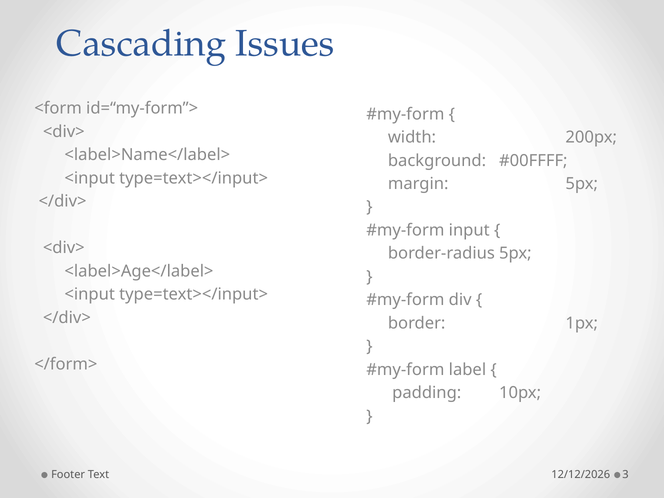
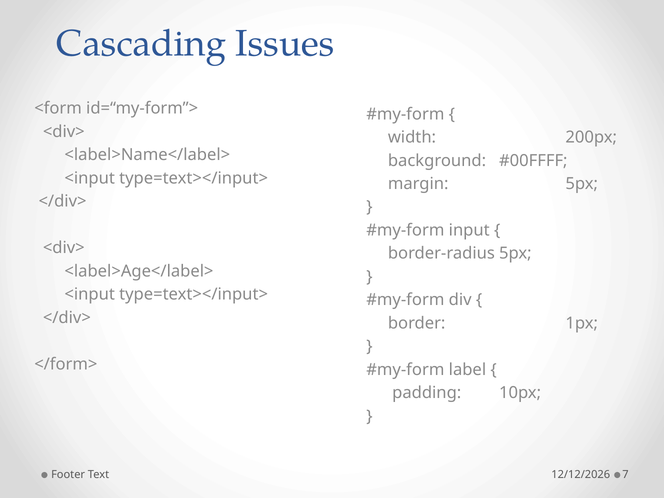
3: 3 -> 7
